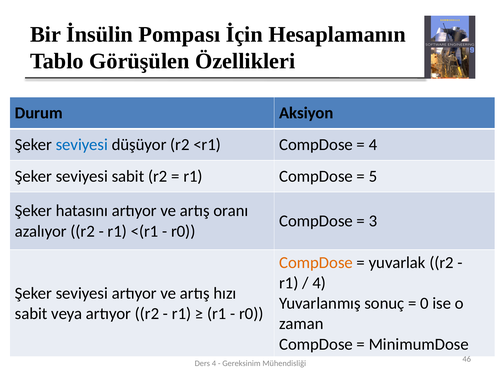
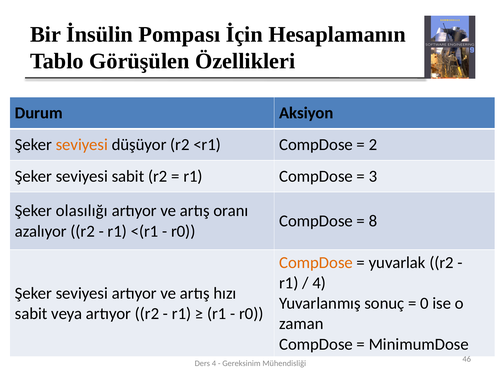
seviyesi at (82, 145) colour: blue -> orange
4 at (373, 145): 4 -> 2
5: 5 -> 3
hatasını: hatasını -> olasılığı
3: 3 -> 8
